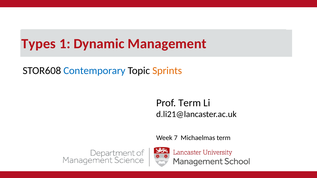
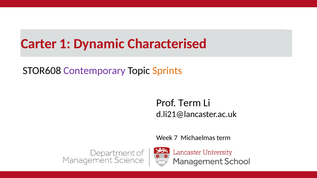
Types: Types -> Carter
Management: Management -> Characterised
Contemporary colour: blue -> purple
